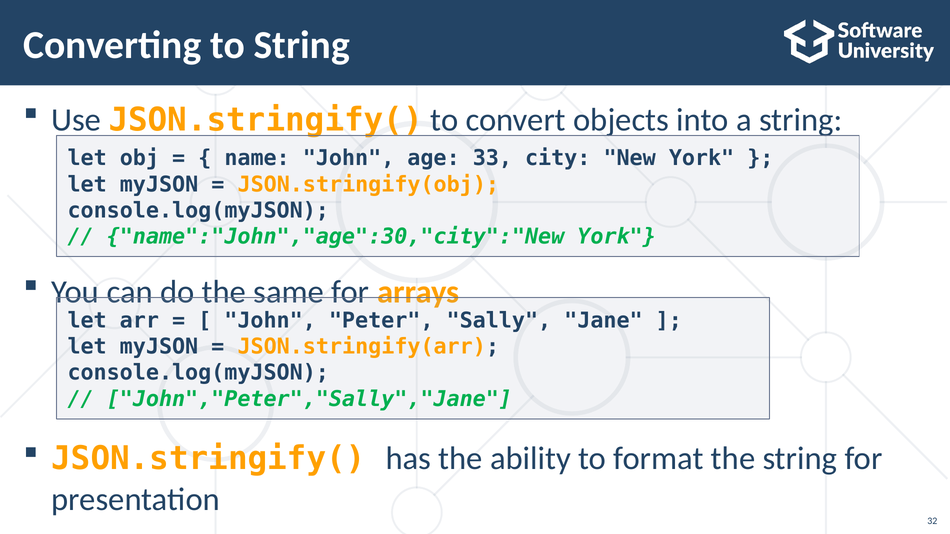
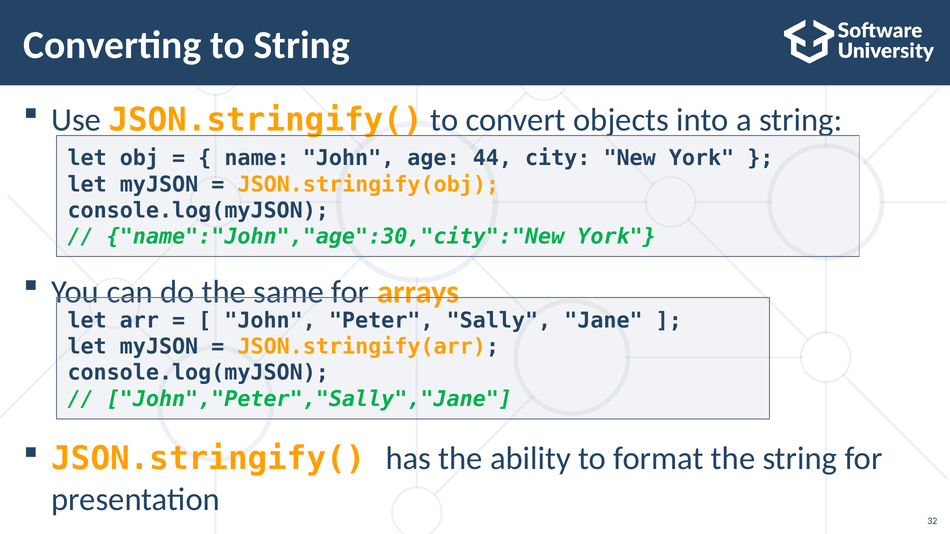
33: 33 -> 44
